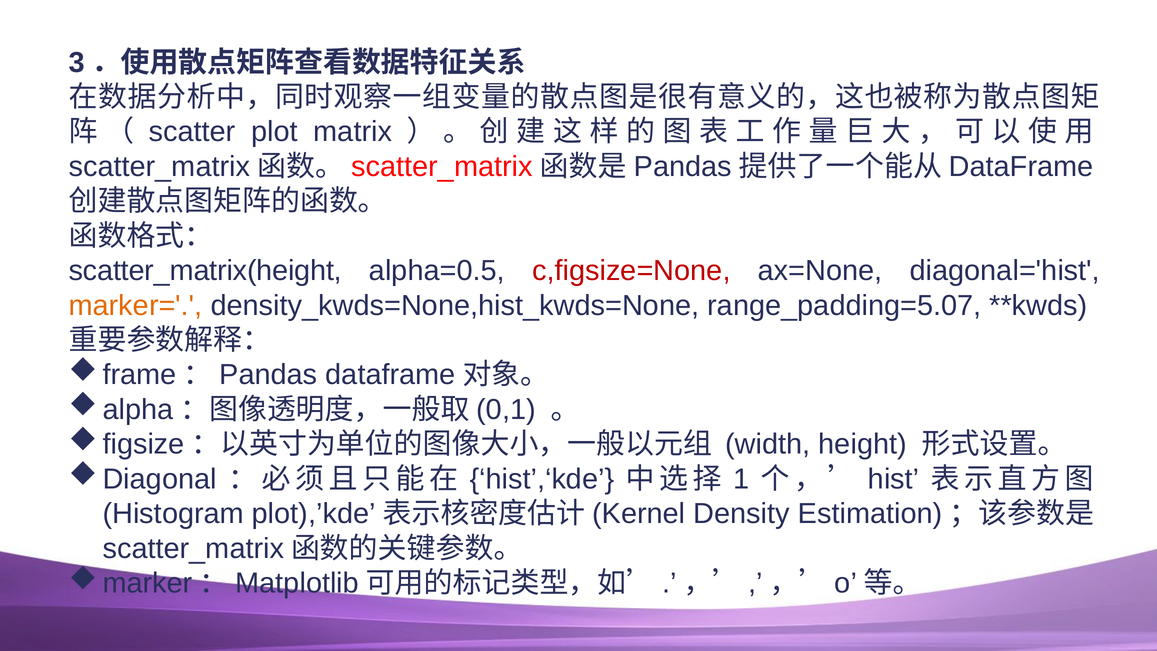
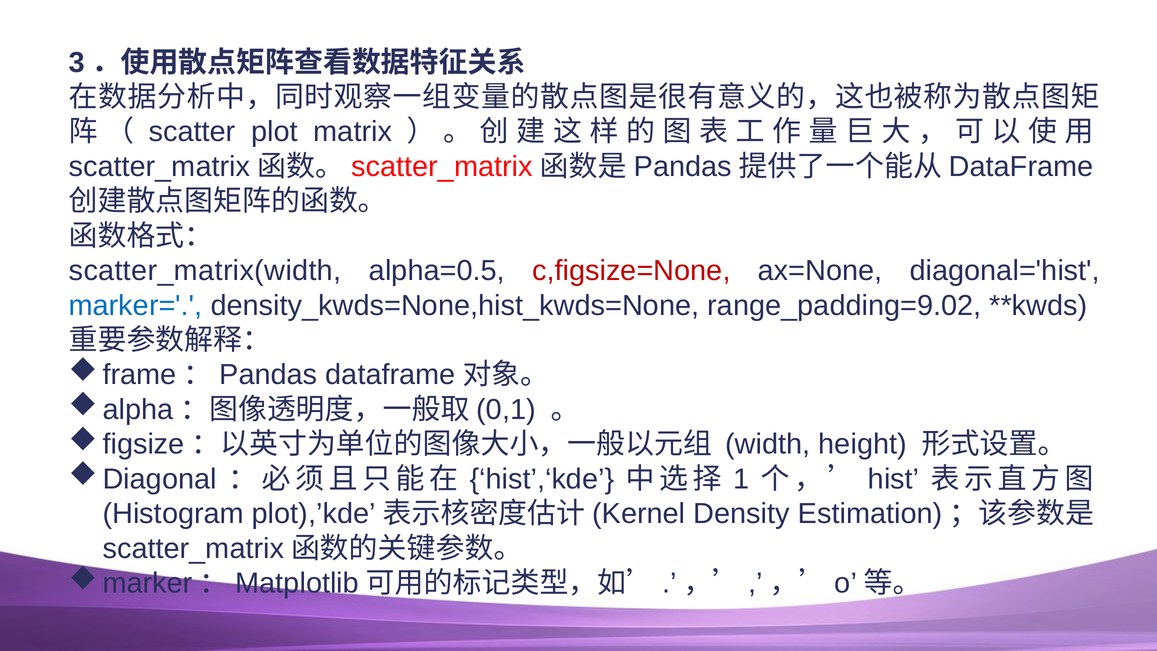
scatter_matrix(height: scatter_matrix(height -> scatter_matrix(width
marker= colour: orange -> blue
range_padding=5.07: range_padding=5.07 -> range_padding=9.02
